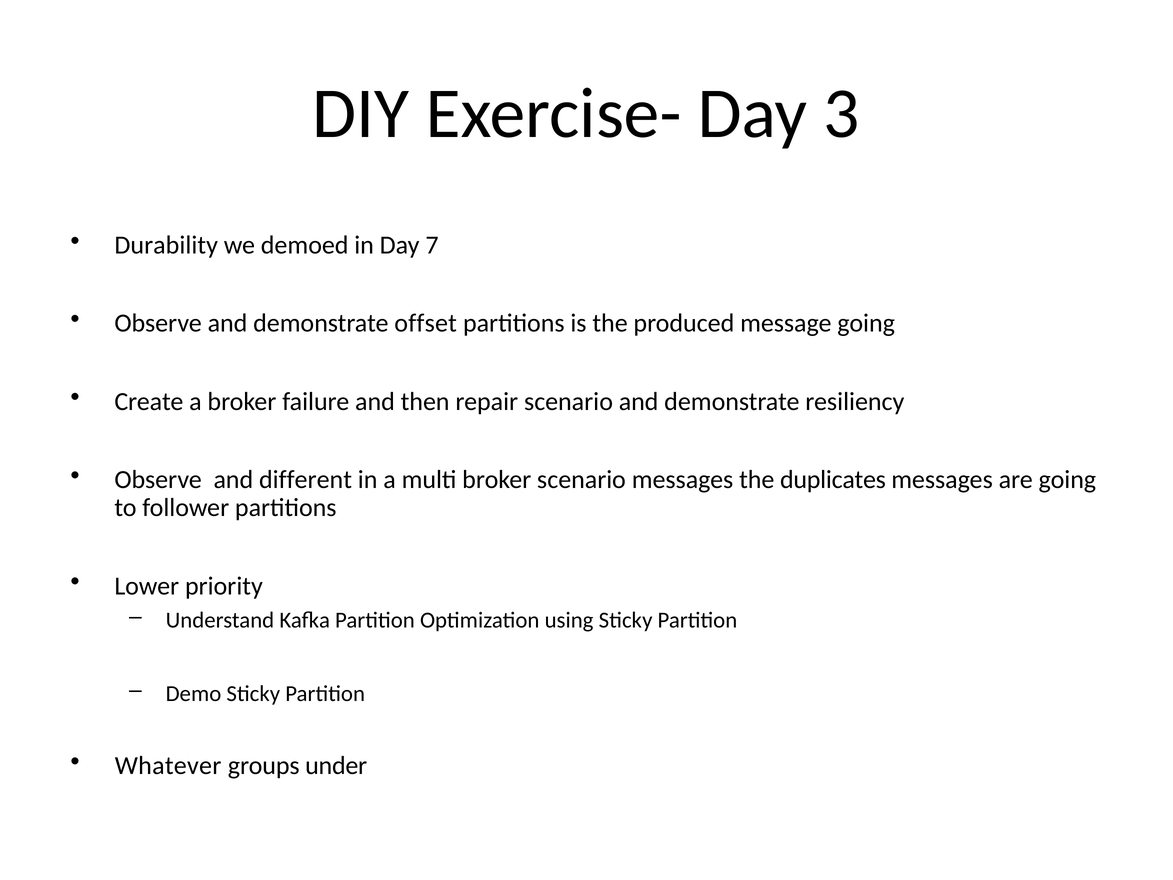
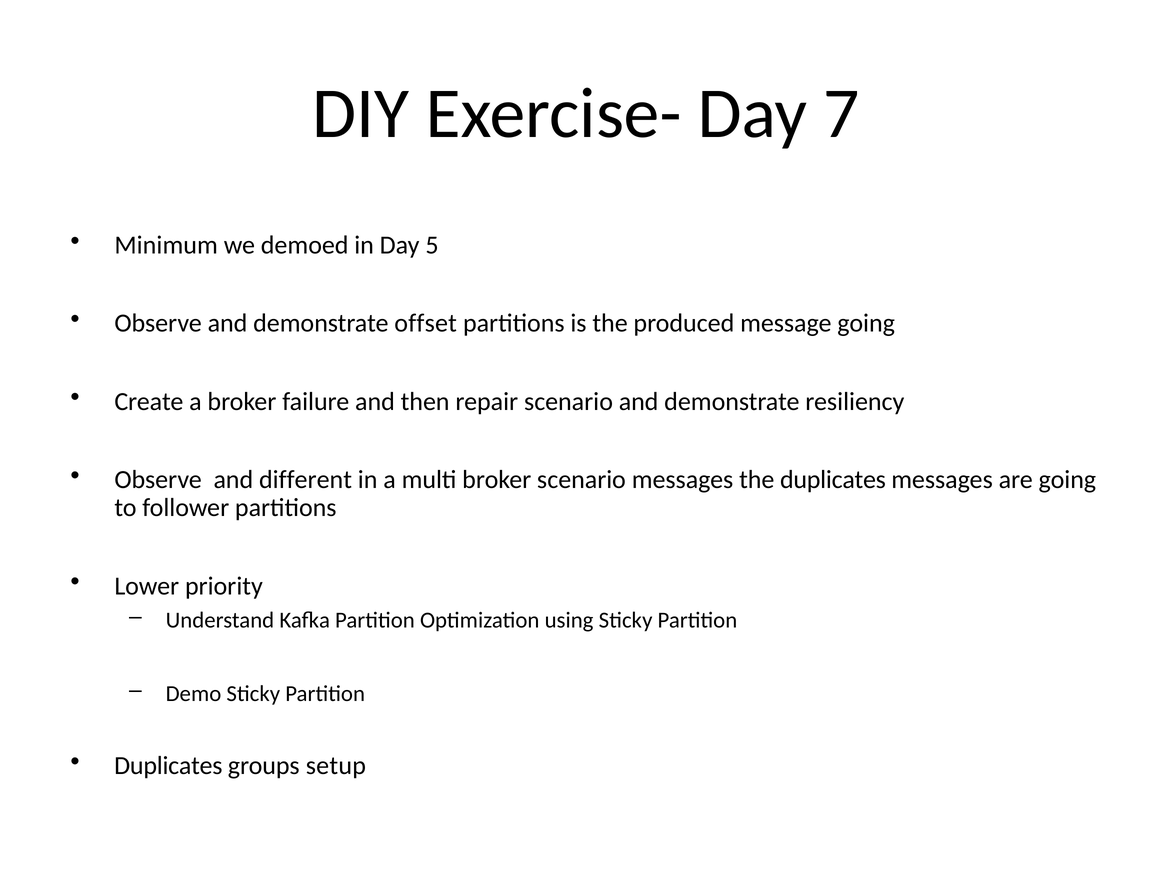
3: 3 -> 7
Durability: Durability -> Minimum
7: 7 -> 5
Whatever at (168, 765): Whatever -> Duplicates
under: under -> setup
